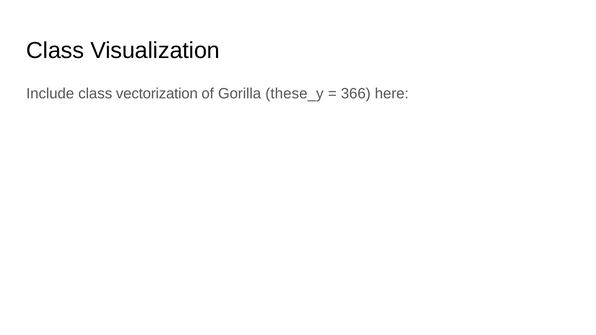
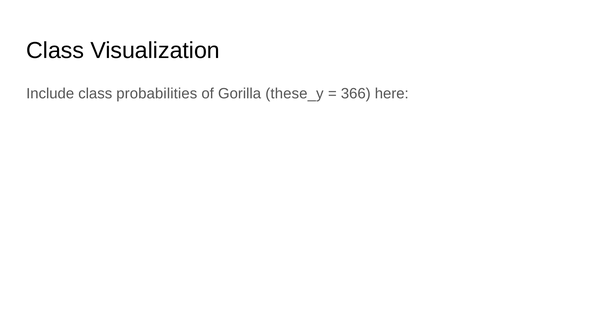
vectorization: vectorization -> probabilities
